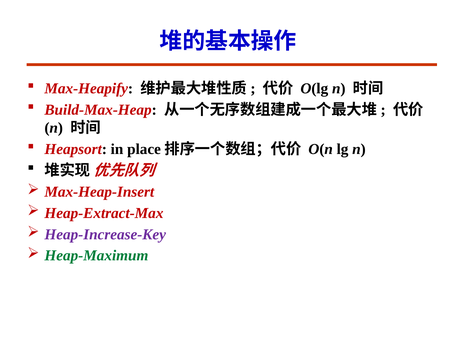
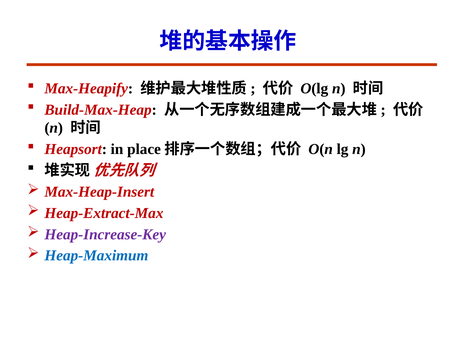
Heap-Maximum colour: green -> blue
